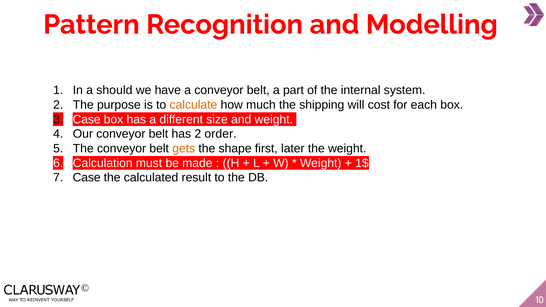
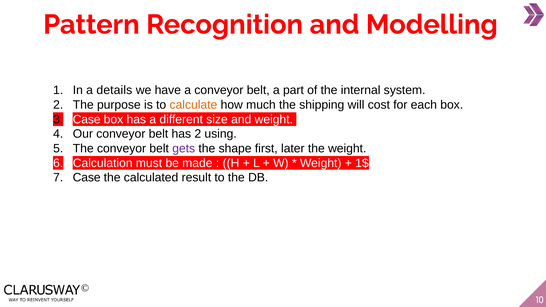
should: should -> details
order: order -> using
gets colour: orange -> purple
